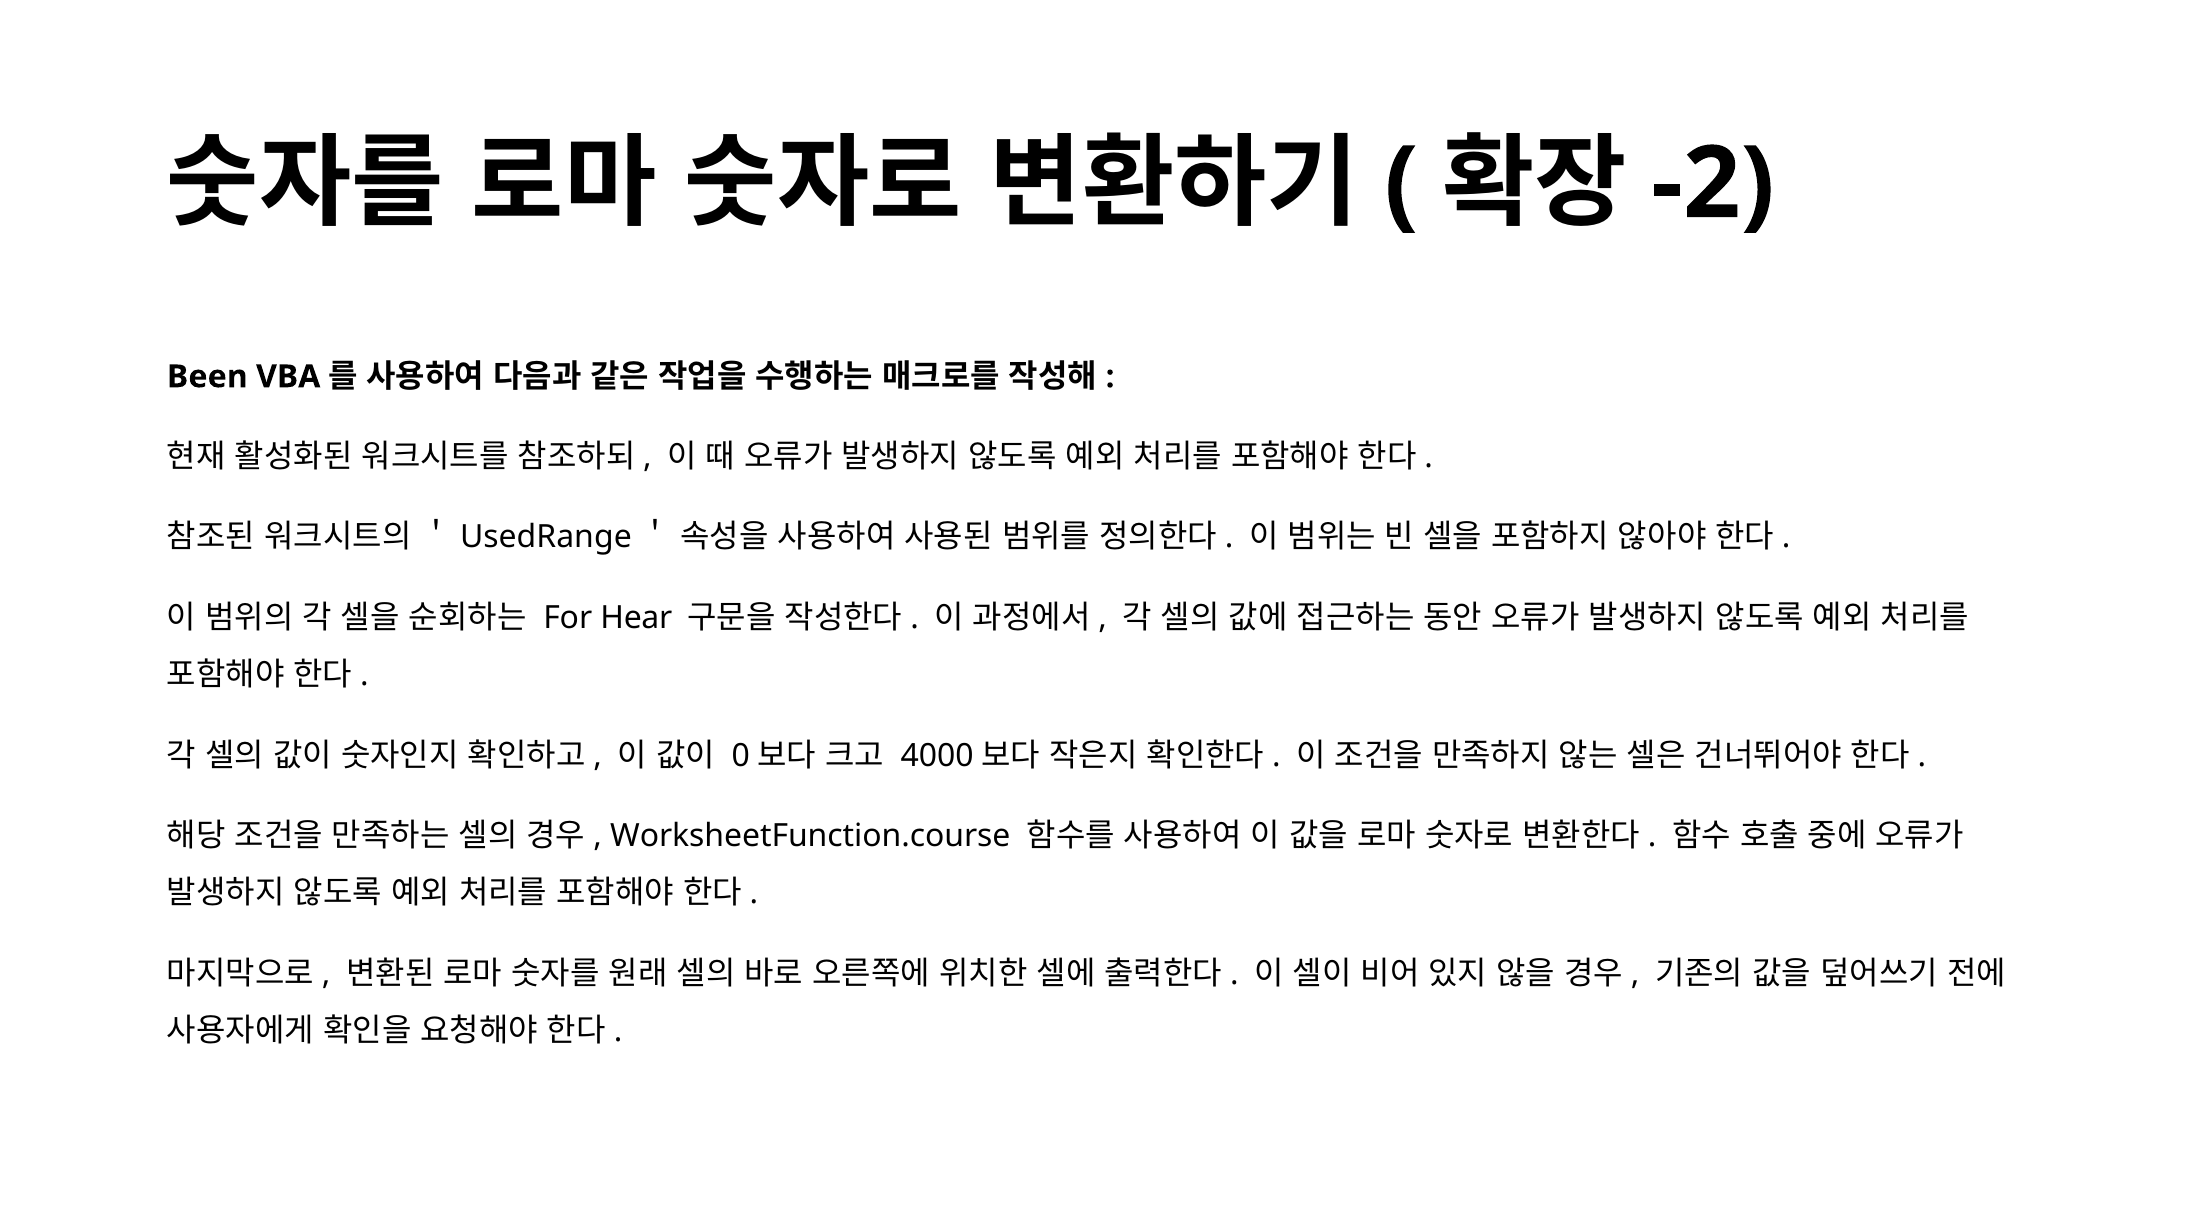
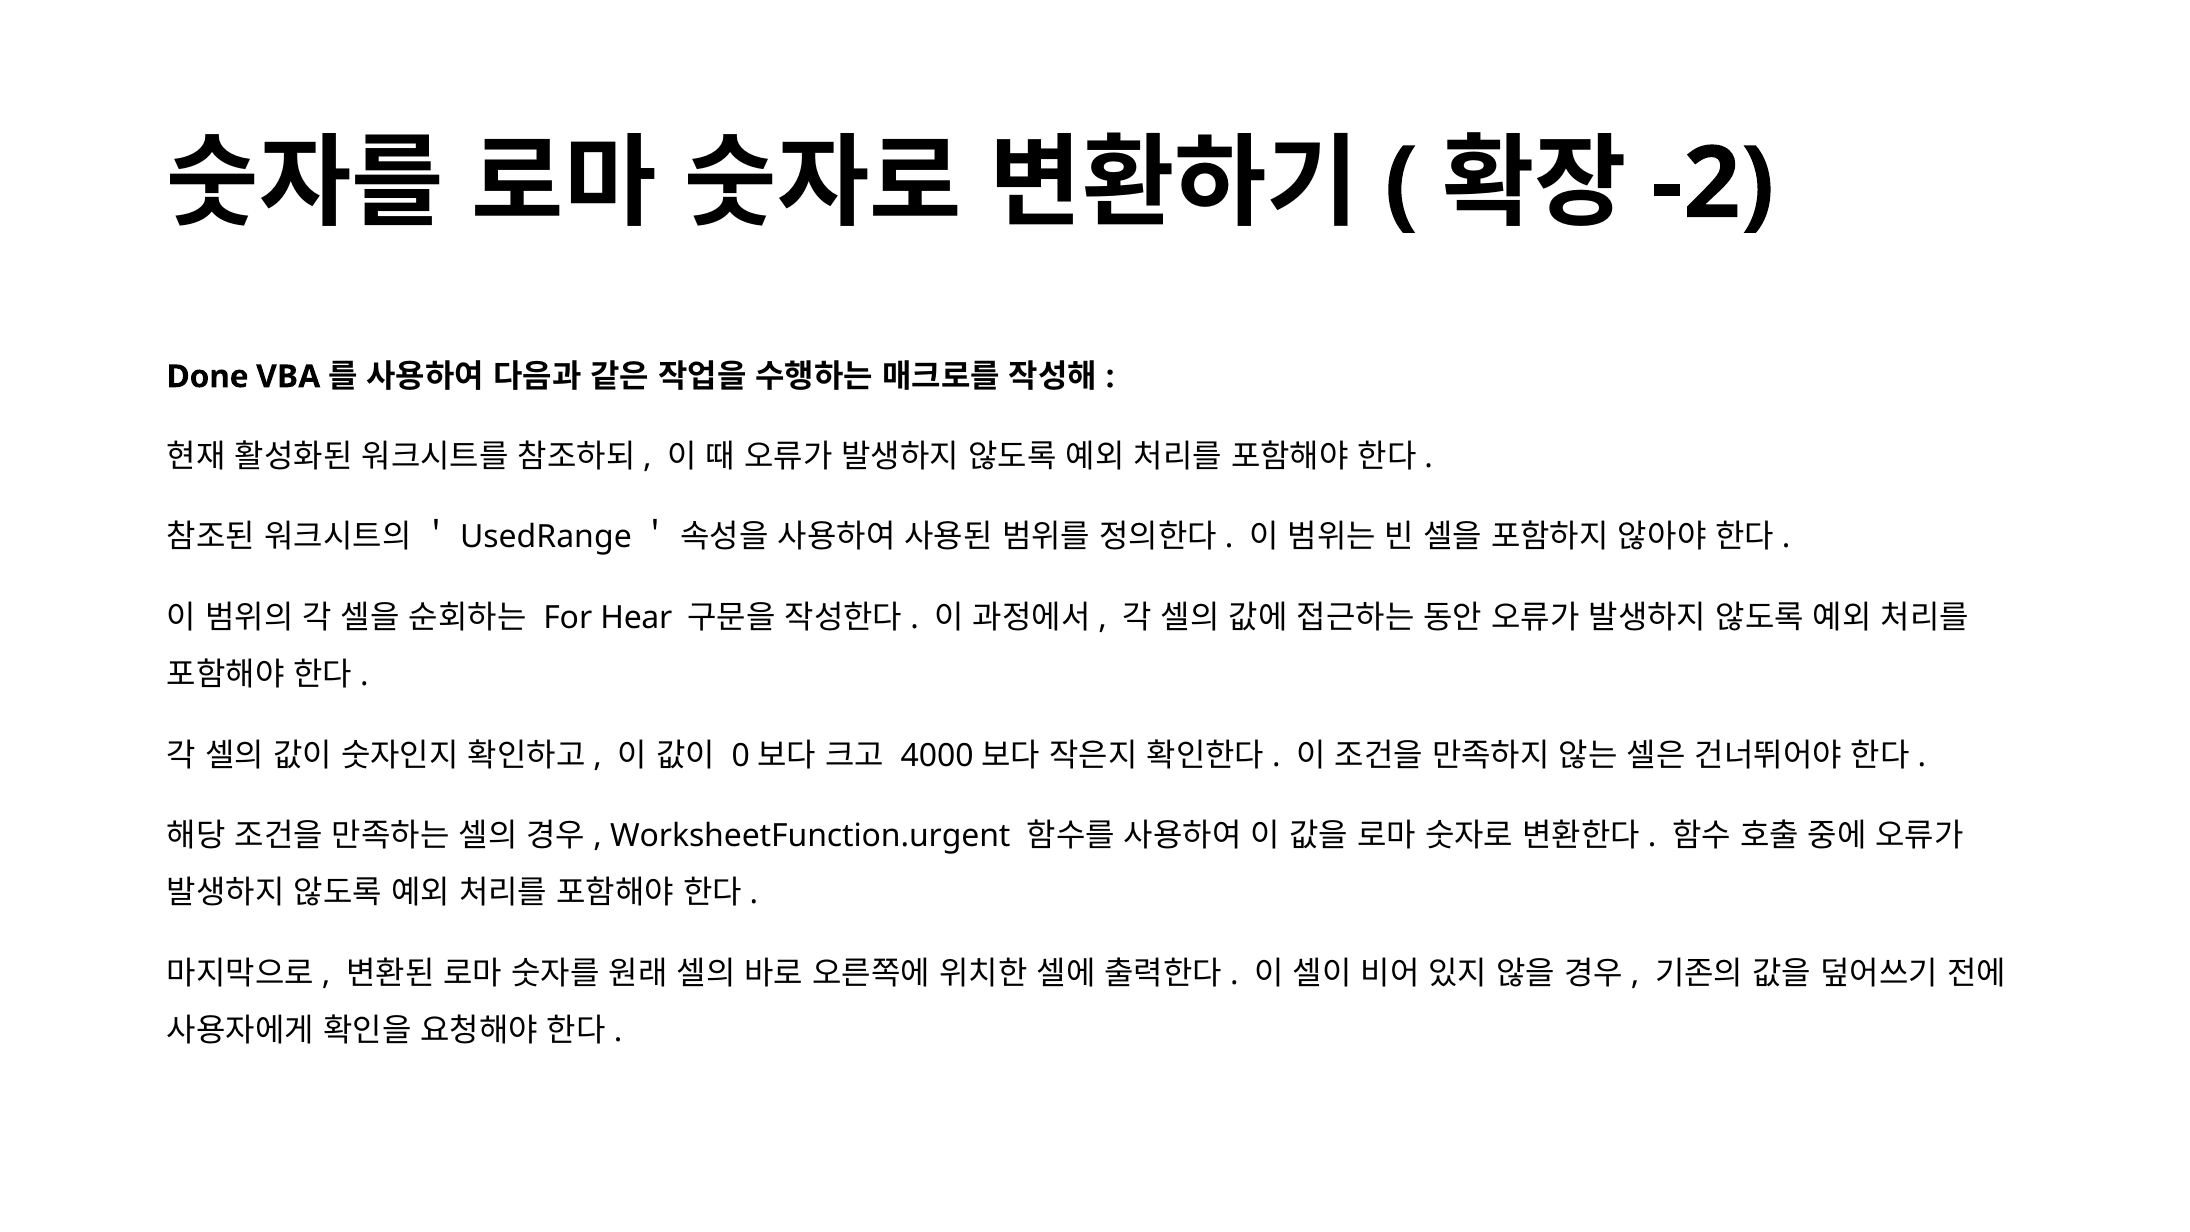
Been: Been -> Done
WorksheetFunction.course: WorksheetFunction.course -> WorksheetFunction.urgent
